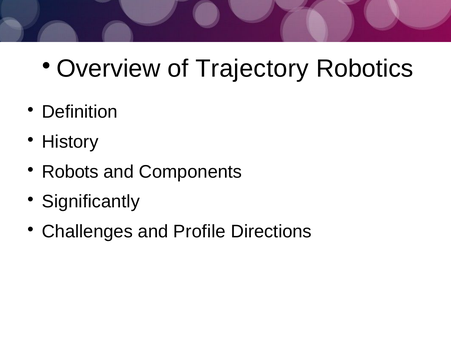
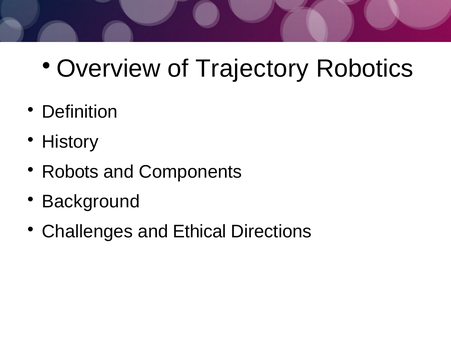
Significantly: Significantly -> Background
Profile: Profile -> Ethical
